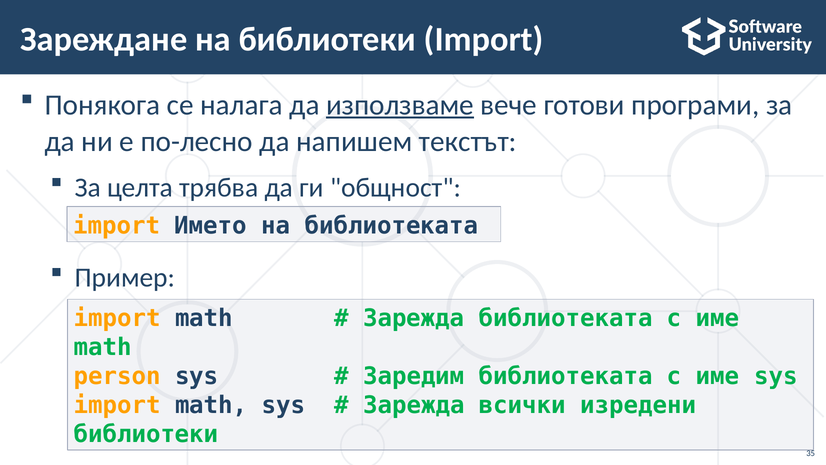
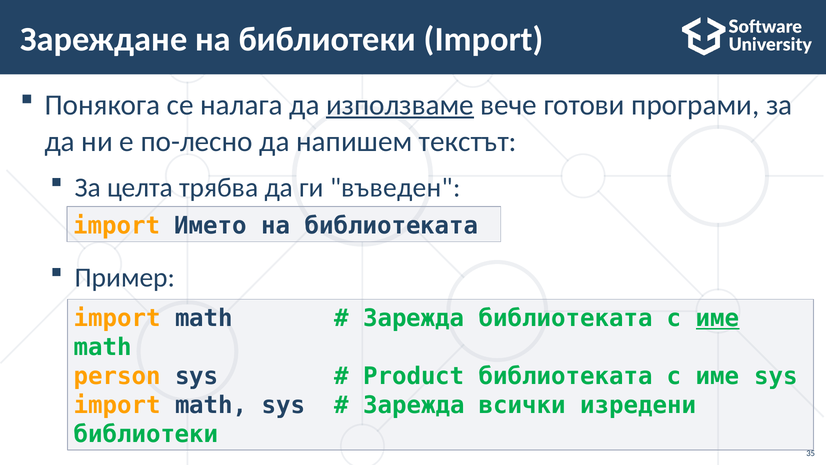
общност: общност -> въведен
име at (718, 318) underline: none -> present
Заредим: Заредим -> Product
